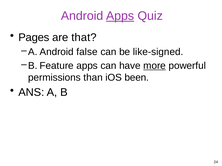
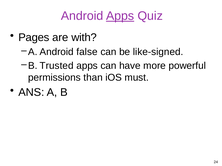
that: that -> with
Feature: Feature -> Trusted
more underline: present -> none
been: been -> must
